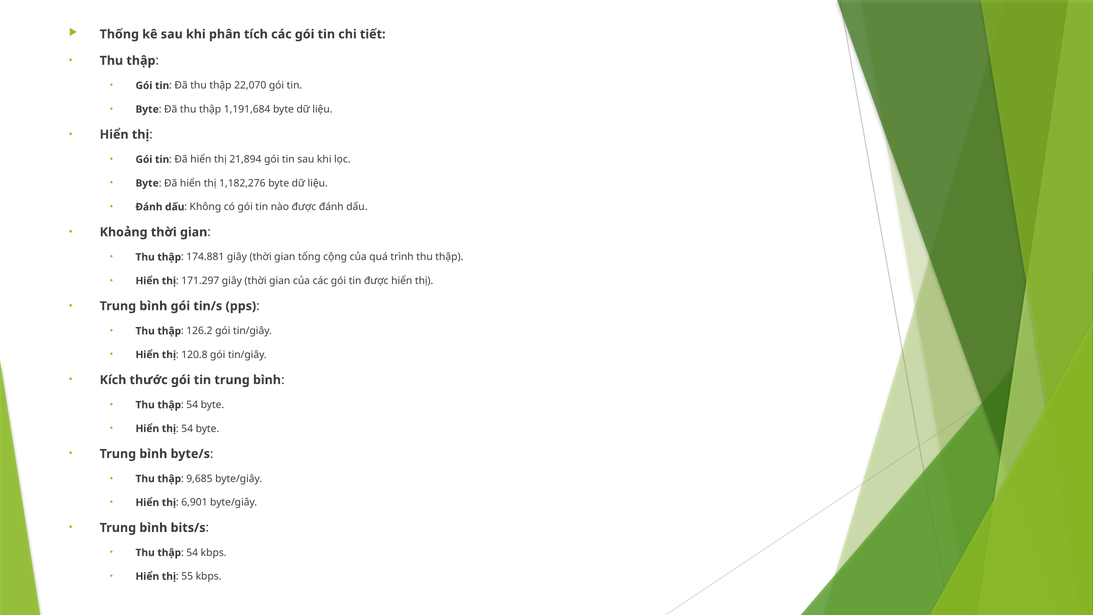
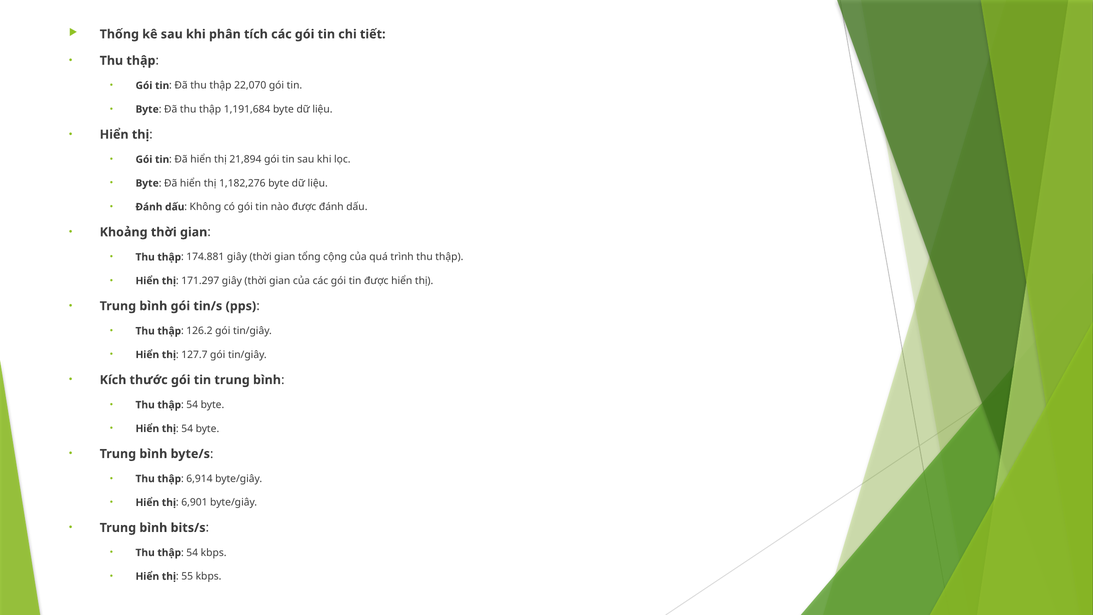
120.8: 120.8 -> 127.7
9,685: 9,685 -> 6,914
